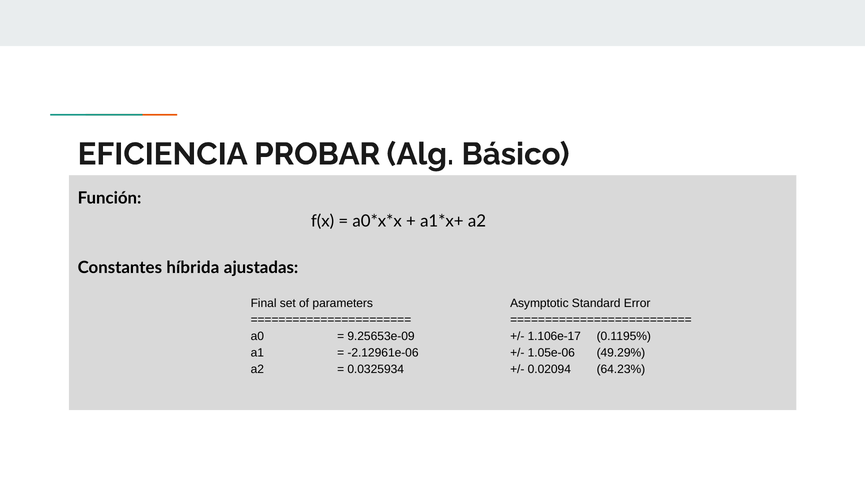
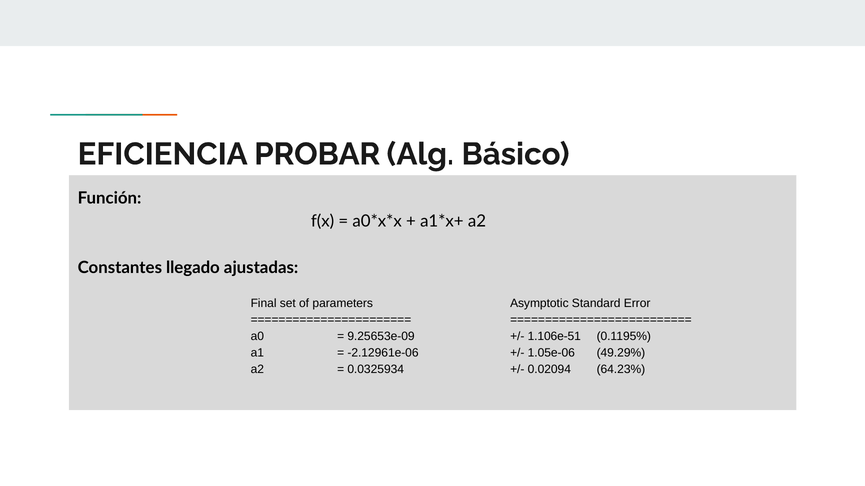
híbrida: híbrida -> llegado
1.106e-17: 1.106e-17 -> 1.106e-51
